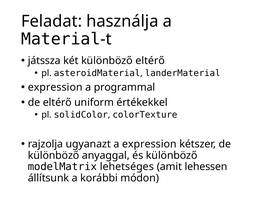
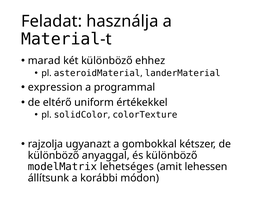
játssza: játssza -> marad
különböző eltérő: eltérő -> ehhez
a expression: expression -> gombokkal
